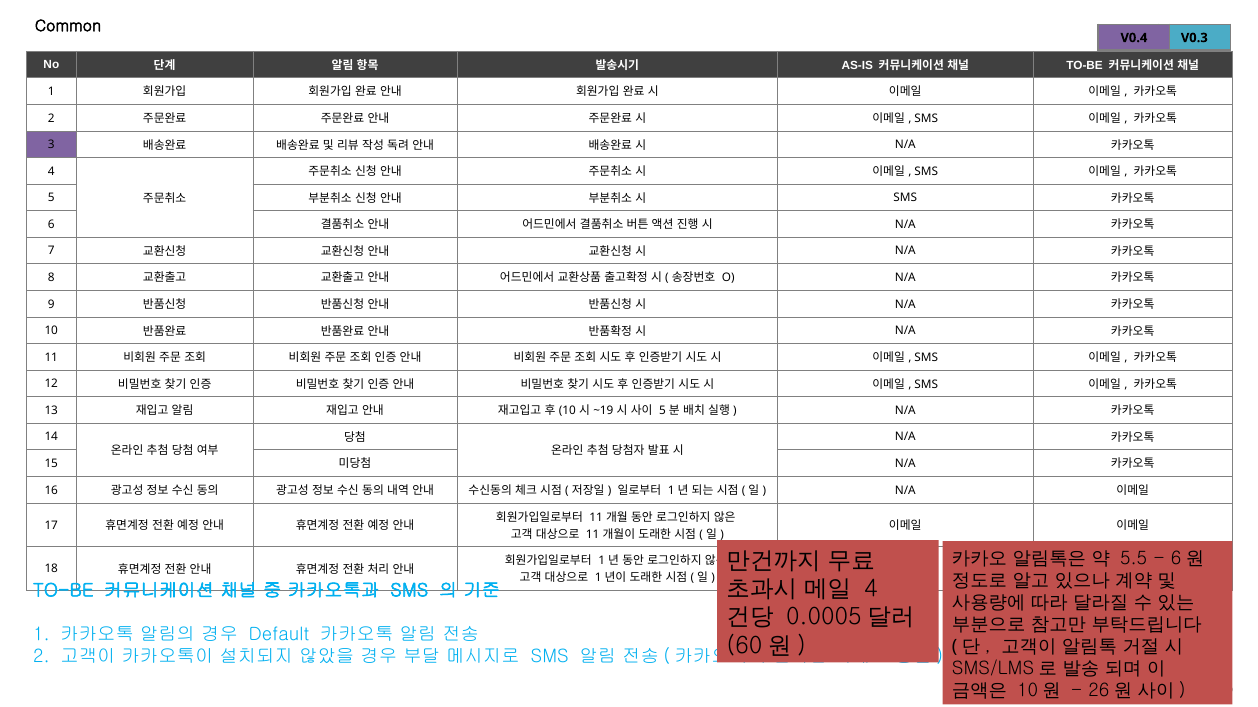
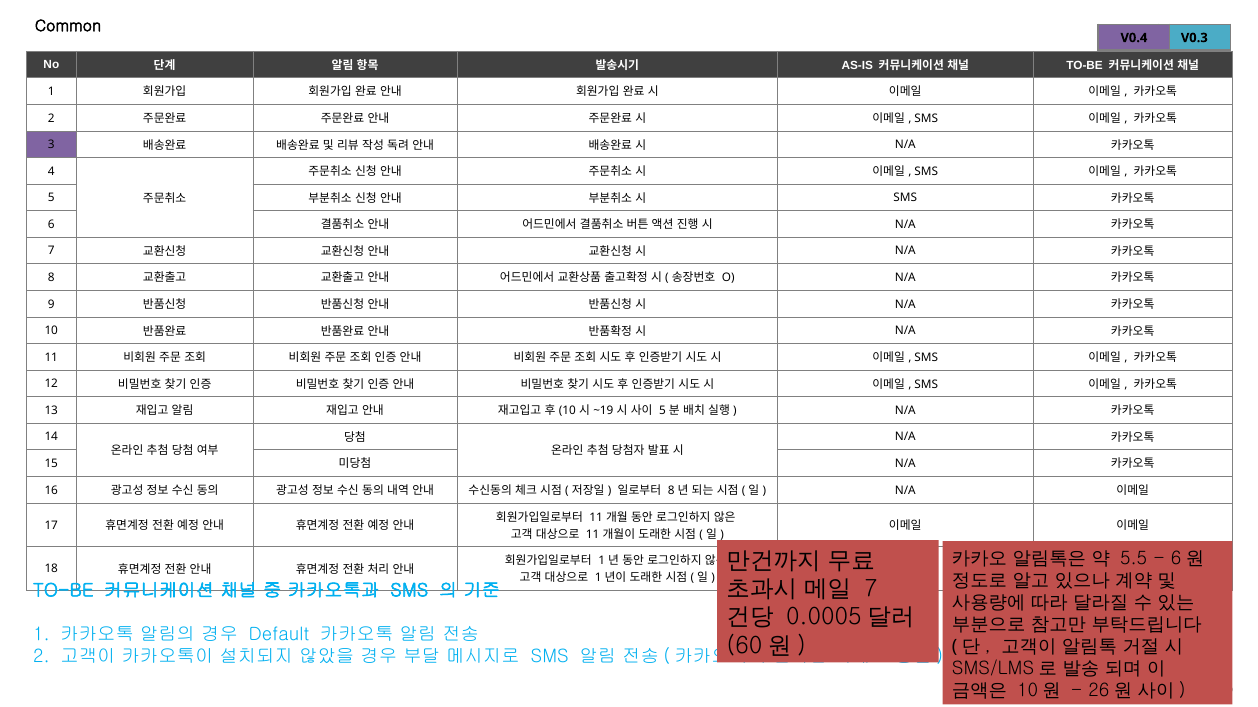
1 at (671, 491): 1 -> 8
4 at (871, 589): 4 -> 7
